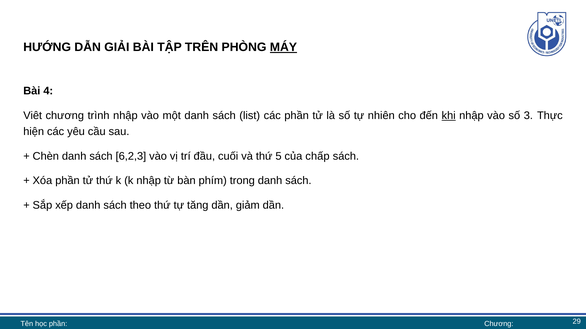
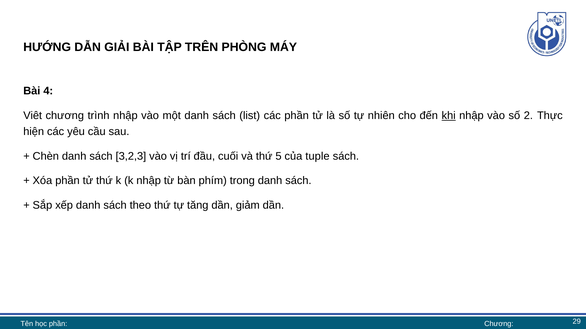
MÁY underline: present -> none
3: 3 -> 2
6,2,3: 6,2,3 -> 3,2,3
chấp: chấp -> tuple
